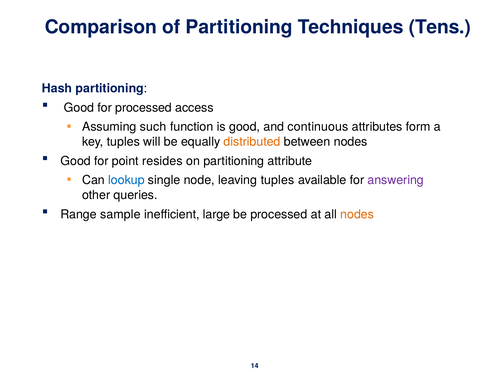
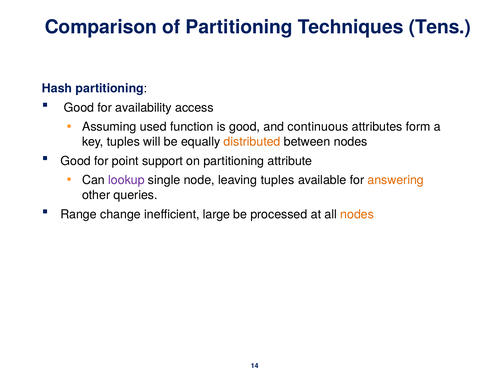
for processed: processed -> availability
such: such -> used
resides: resides -> support
lookup colour: blue -> purple
answering colour: purple -> orange
sample: sample -> change
